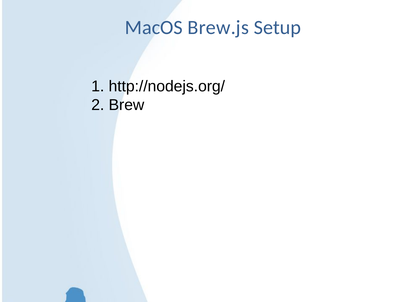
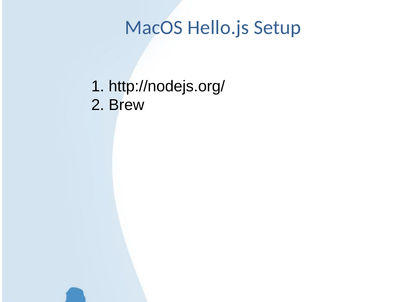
Brew.js: Brew.js -> Hello.js
